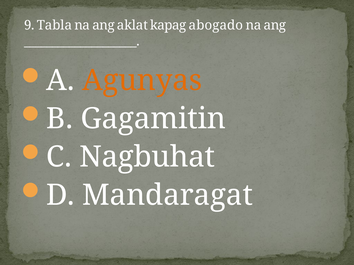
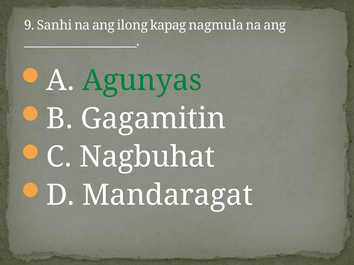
Tabla: Tabla -> Sanhi
aklat: aklat -> ilong
abogado: abogado -> nagmula
Agunyas colour: orange -> green
